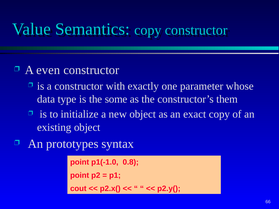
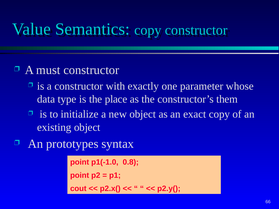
even: even -> must
some: some -> place
